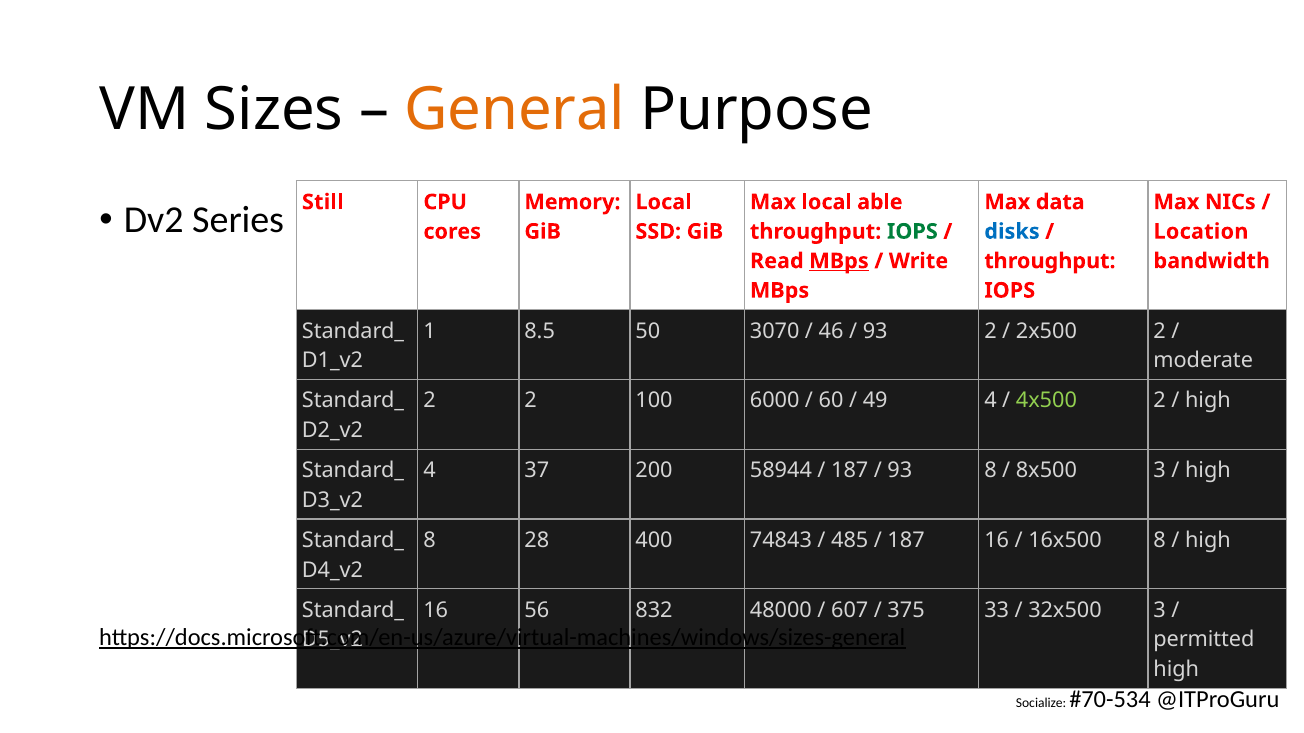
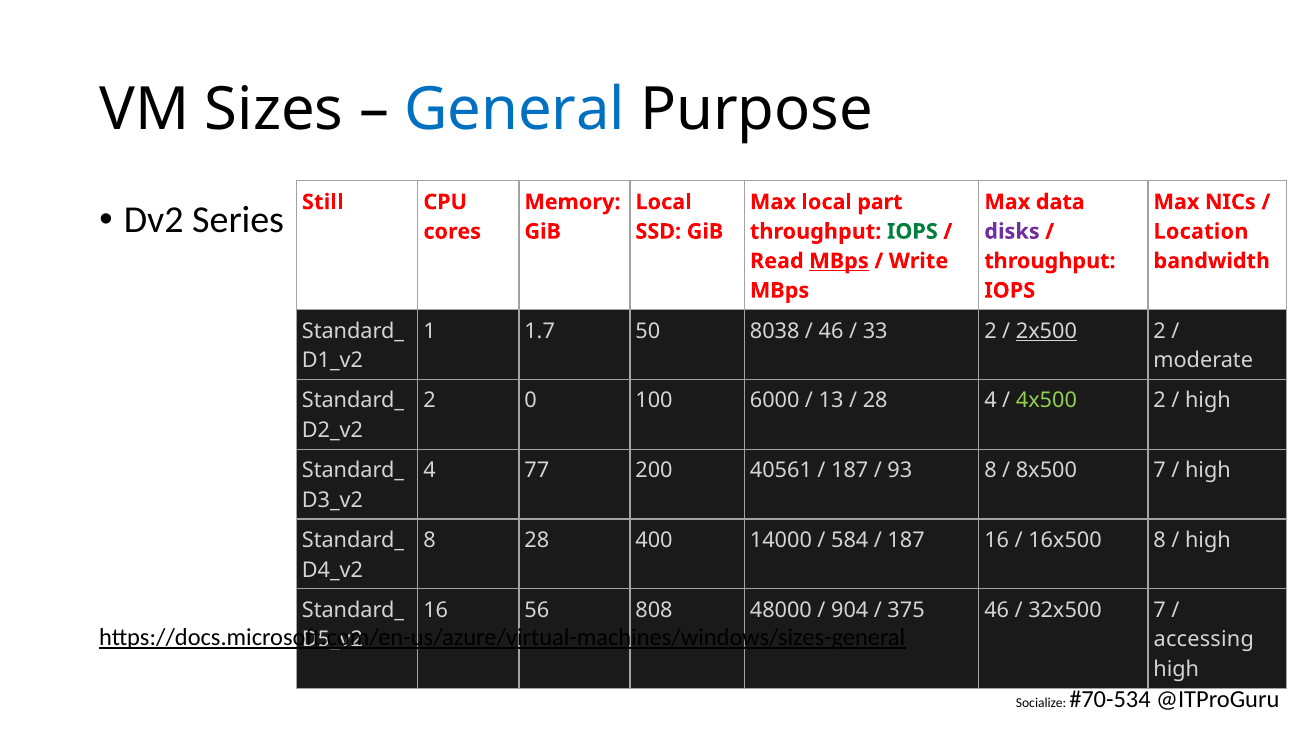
General colour: orange -> blue
able: able -> part
disks colour: blue -> purple
8.5: 8.5 -> 1.7
3070: 3070 -> 8038
93 at (875, 331): 93 -> 33
2x500 underline: none -> present
2 2: 2 -> 0
60: 60 -> 13
49 at (875, 401): 49 -> 28
37: 37 -> 77
58944: 58944 -> 40561
8x500 3: 3 -> 7
74843: 74843 -> 14000
485: 485 -> 584
832: 832 -> 808
607: 607 -> 904
375 33: 33 -> 46
32x500 3: 3 -> 7
permitted: permitted -> accessing
